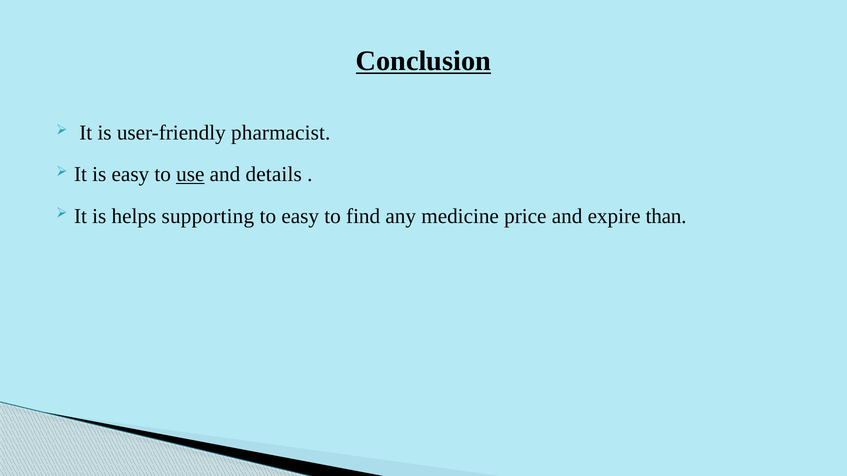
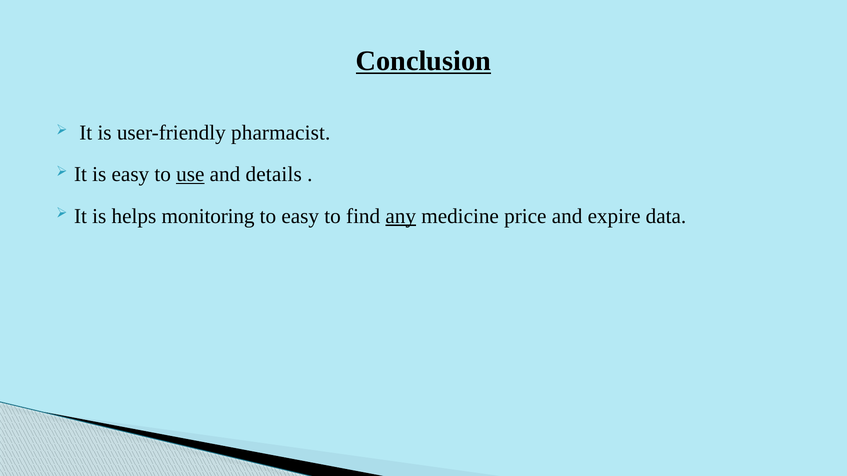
supporting: supporting -> monitoring
any underline: none -> present
than: than -> data
